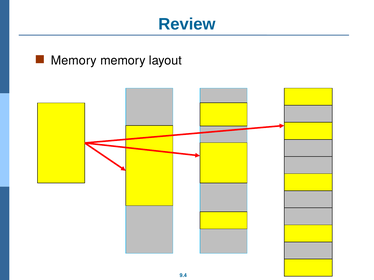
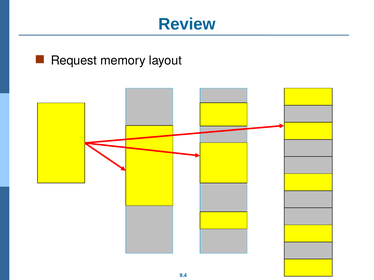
Memory at (74, 61): Memory -> Request
